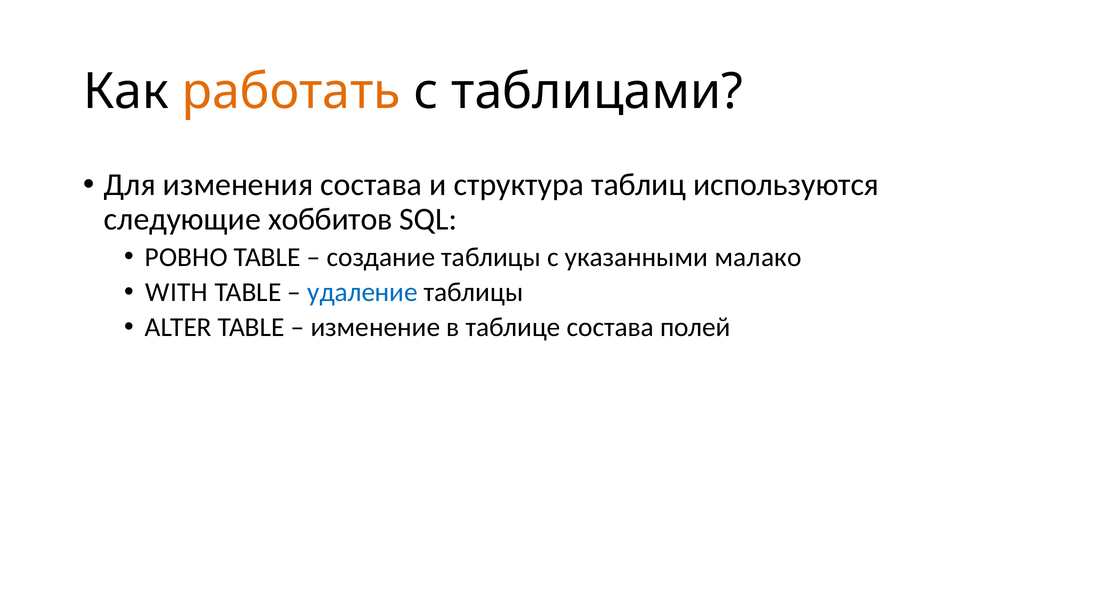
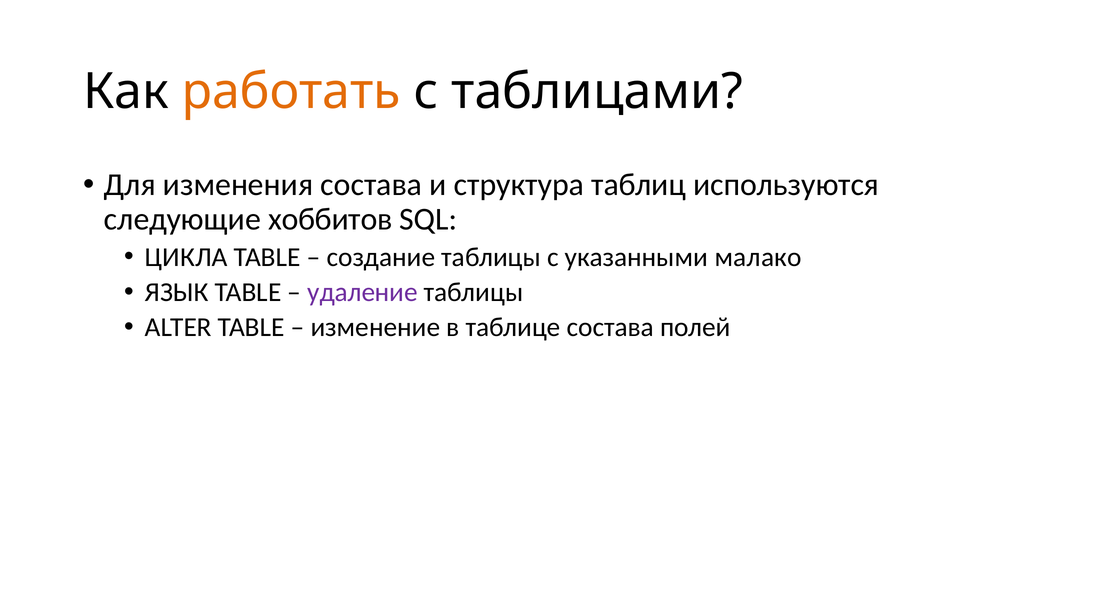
РОВНО: РОВНО -> ЦИКЛА
WITH: WITH -> ЯЗЫК
удаление colour: blue -> purple
